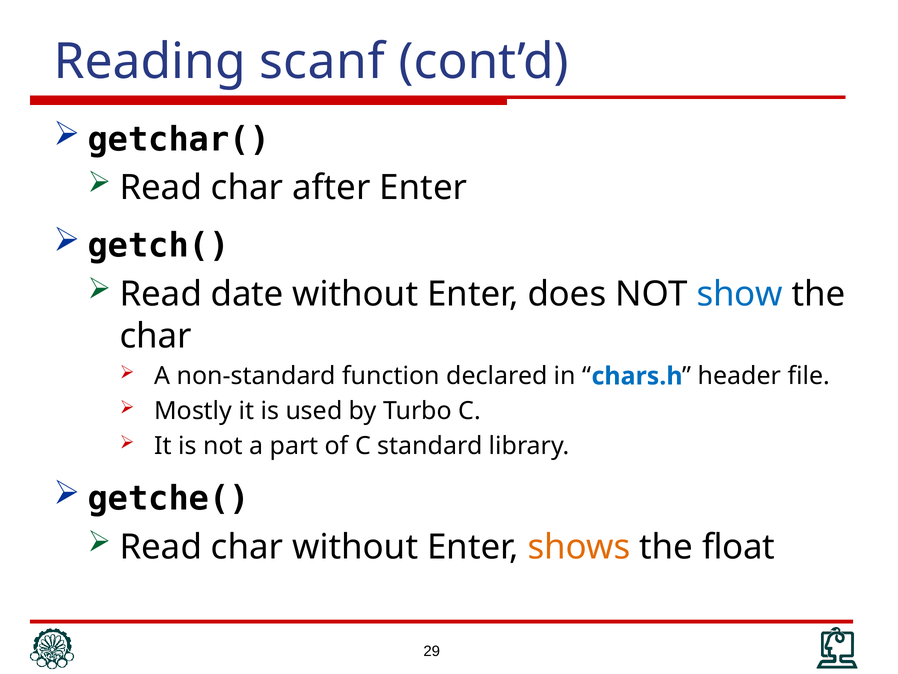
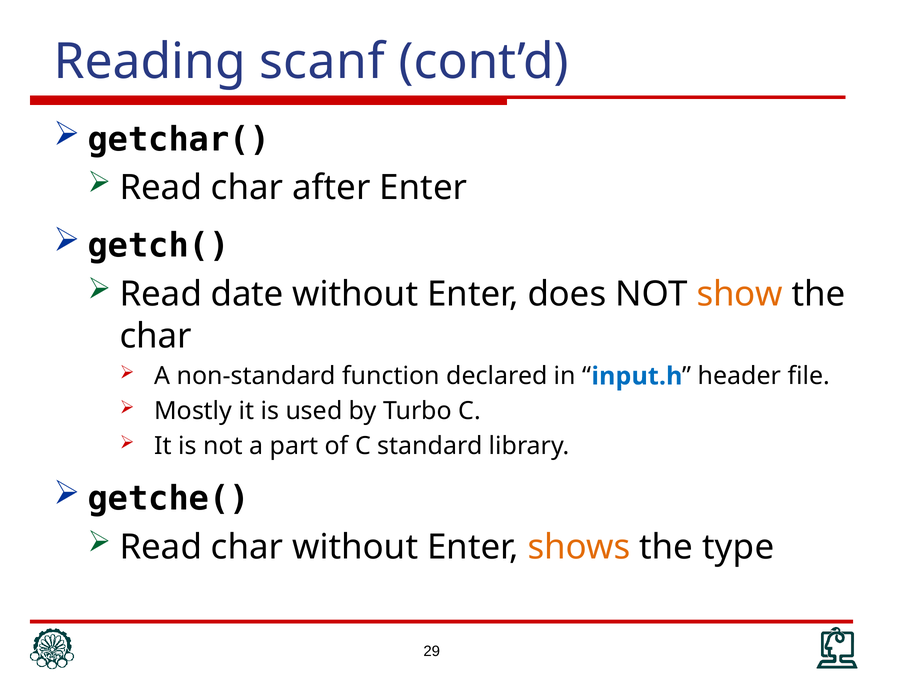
show colour: blue -> orange
chars.h: chars.h -> input.h
float: float -> type
